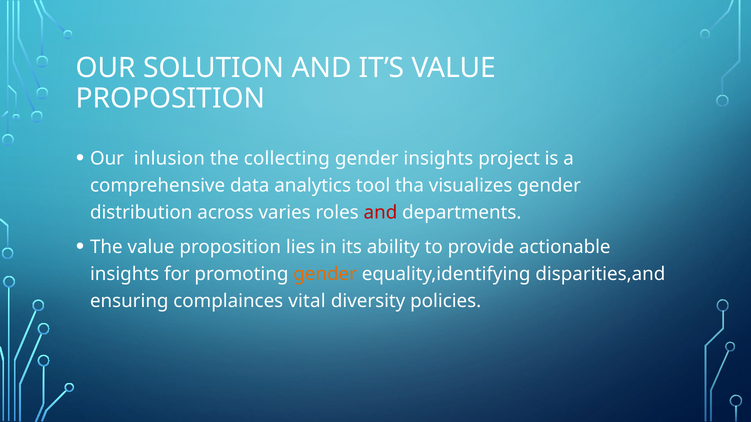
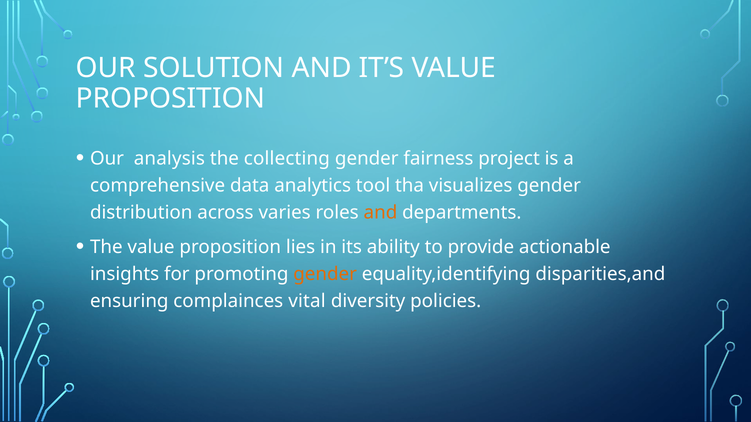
inlusion: inlusion -> analysis
gender insights: insights -> fairness
and at (380, 213) colour: red -> orange
